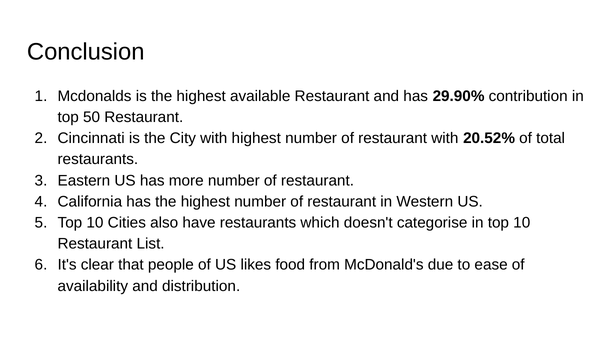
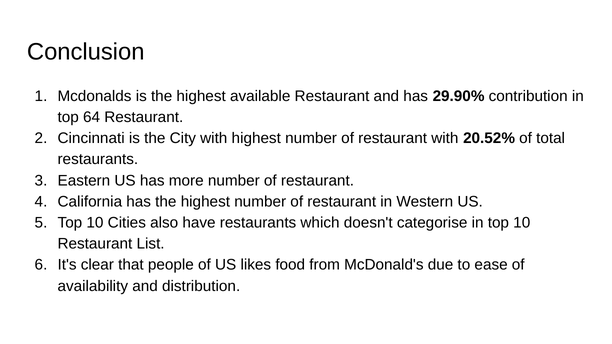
50: 50 -> 64
